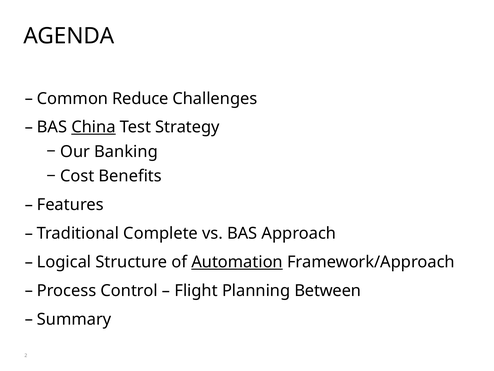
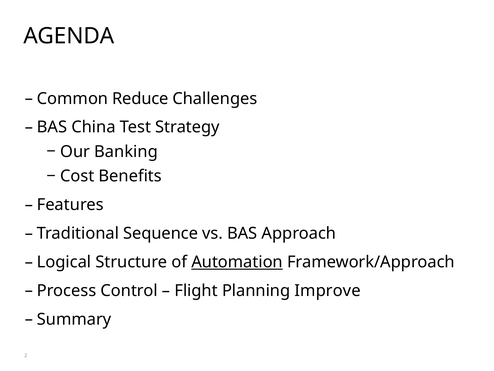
China underline: present -> none
Complete: Complete -> Sequence
Between: Between -> Improve
